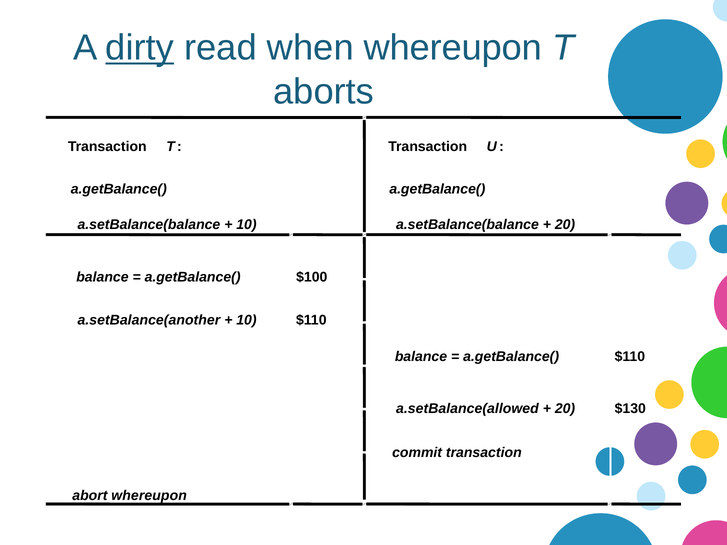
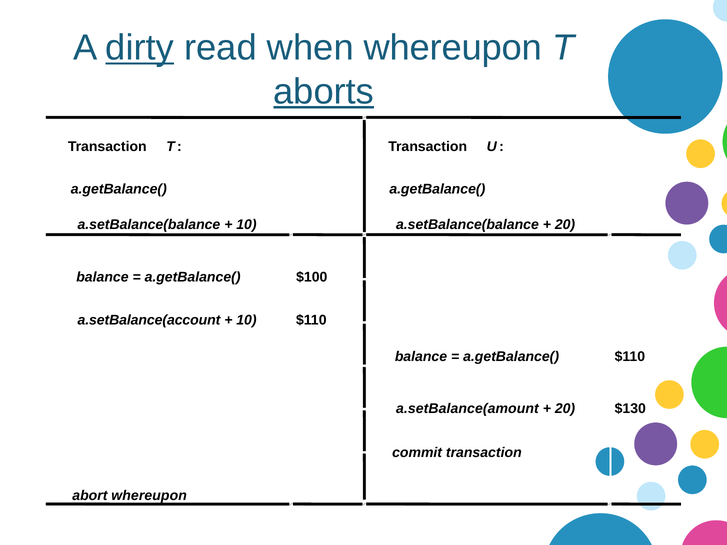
aborts underline: none -> present
a.setBalance(another: a.setBalance(another -> a.setBalance(account
a.setBalance(allowed: a.setBalance(allowed -> a.setBalance(amount
